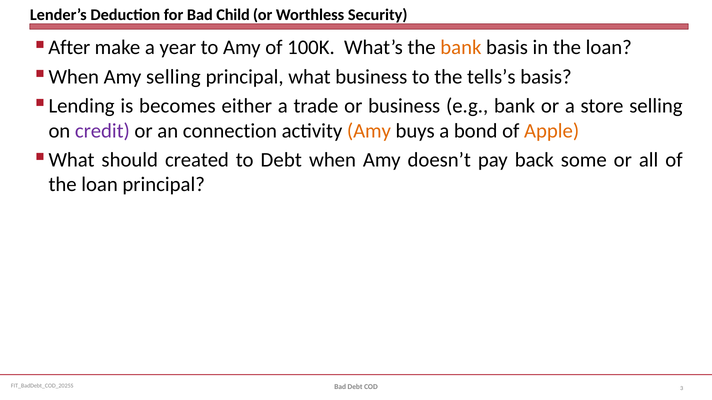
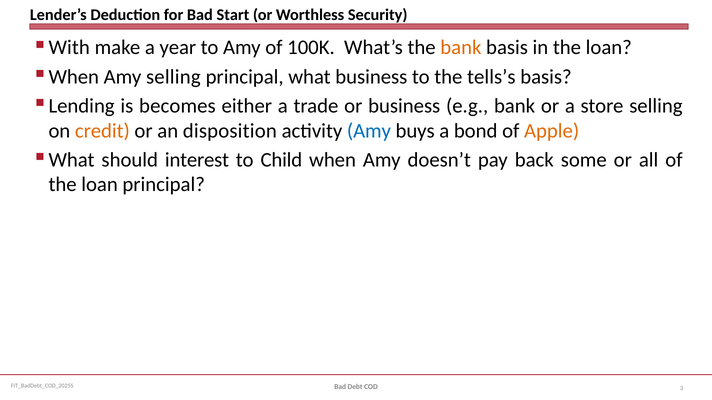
Child: Child -> Start
After: After -> With
credit colour: purple -> orange
connection: connection -> disposition
Amy at (369, 131) colour: orange -> blue
created: created -> interest
to Debt: Debt -> Child
